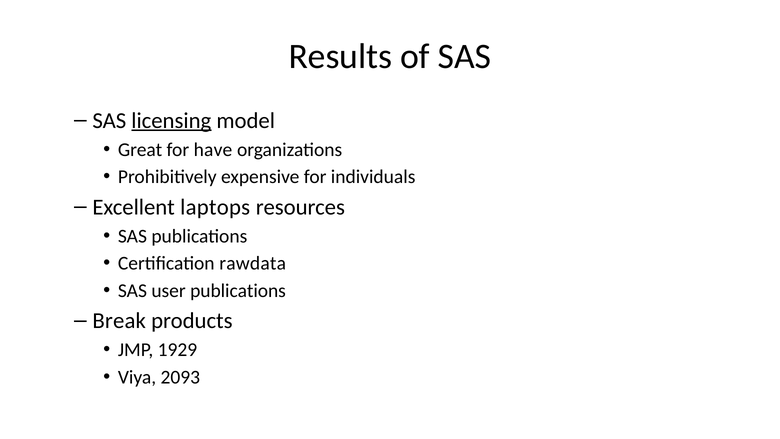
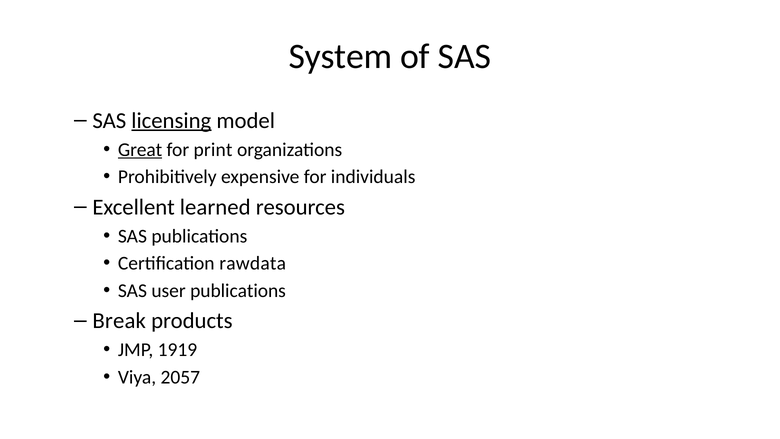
Results: Results -> System
Great underline: none -> present
have: have -> print
laptops: laptops -> learned
1929: 1929 -> 1919
2093: 2093 -> 2057
